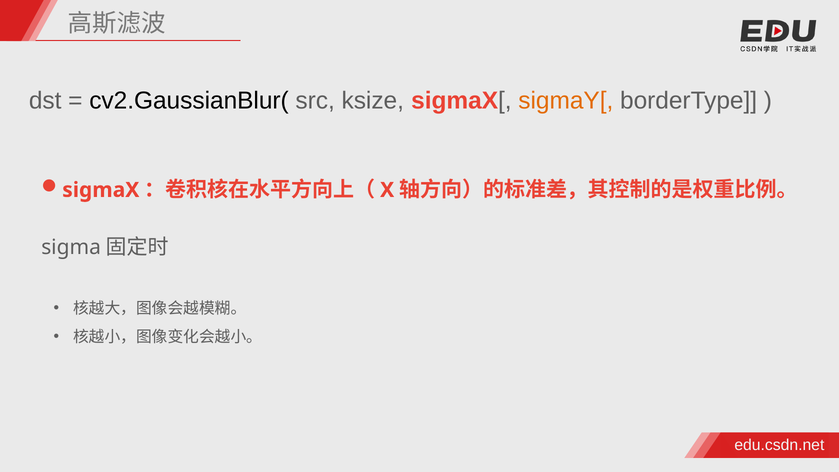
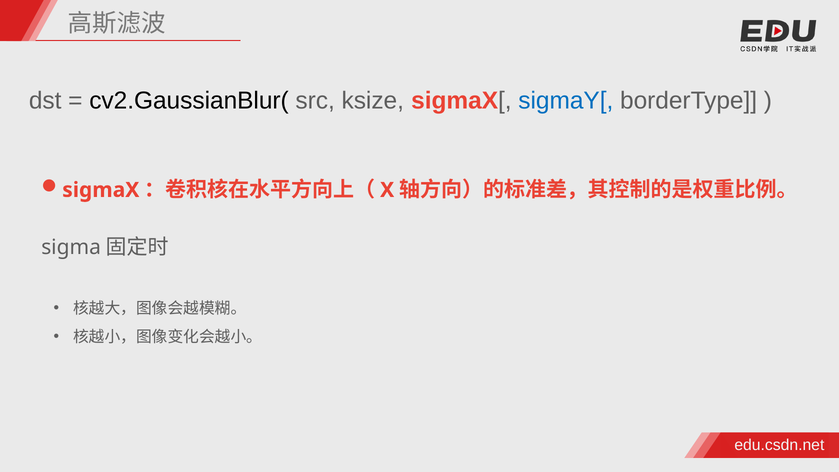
sigmaY[ colour: orange -> blue
